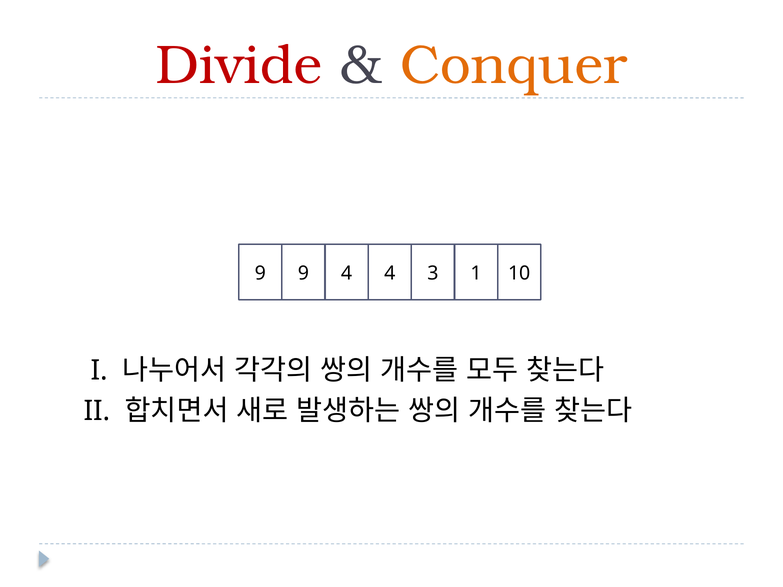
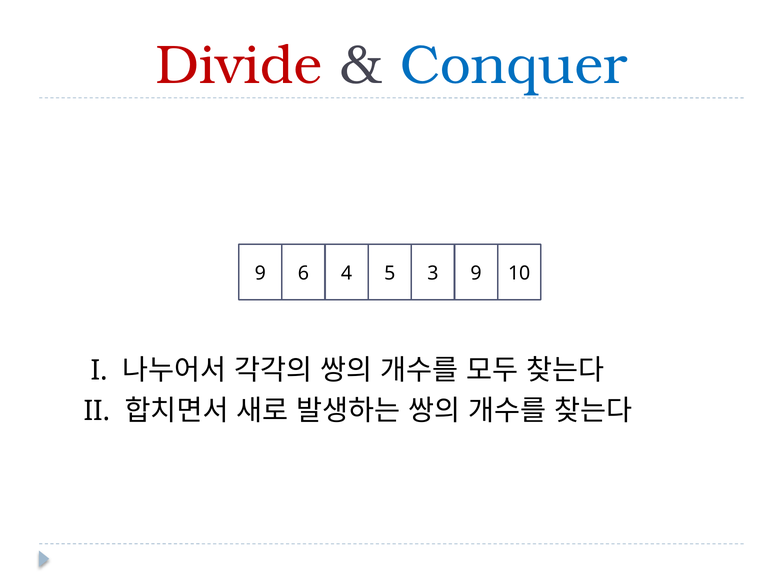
Conquer colour: orange -> blue
9 9: 9 -> 6
4 4: 4 -> 5
3 1: 1 -> 9
